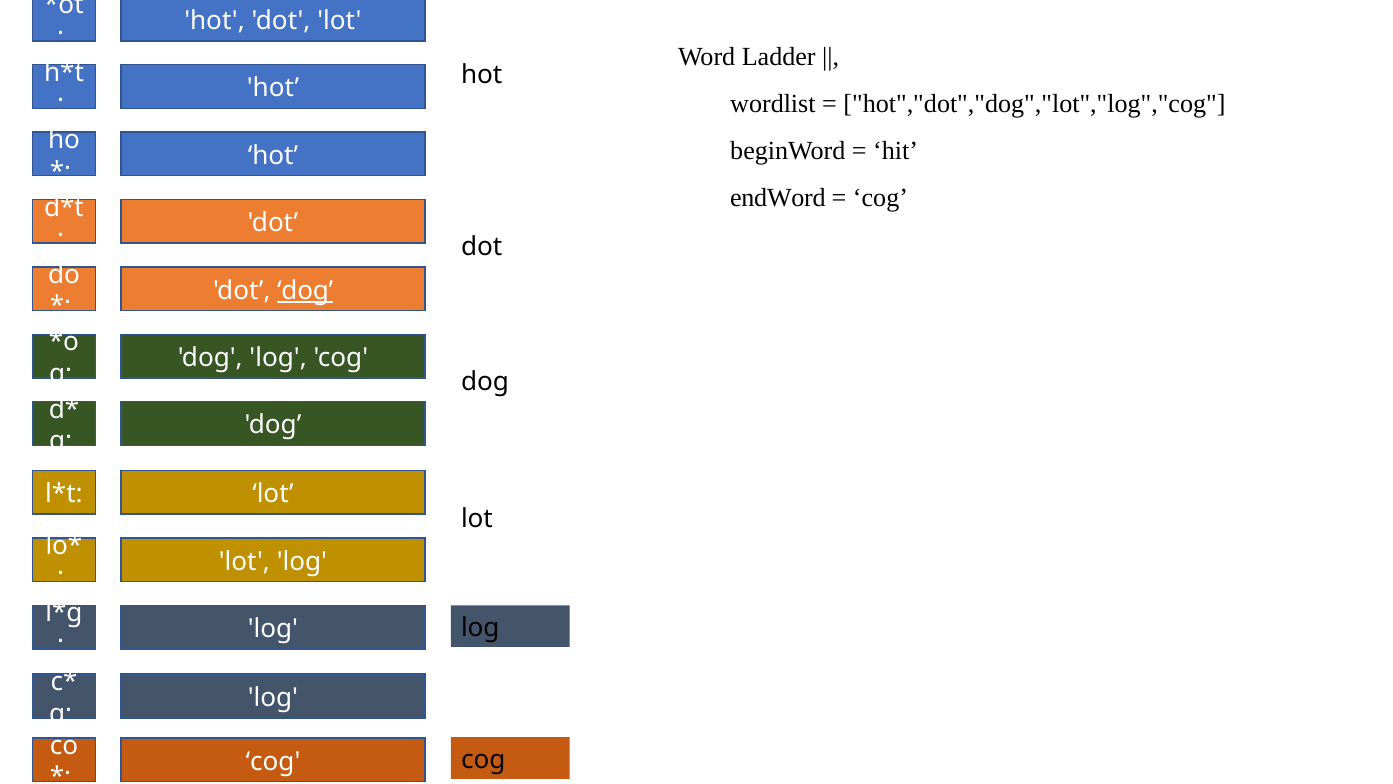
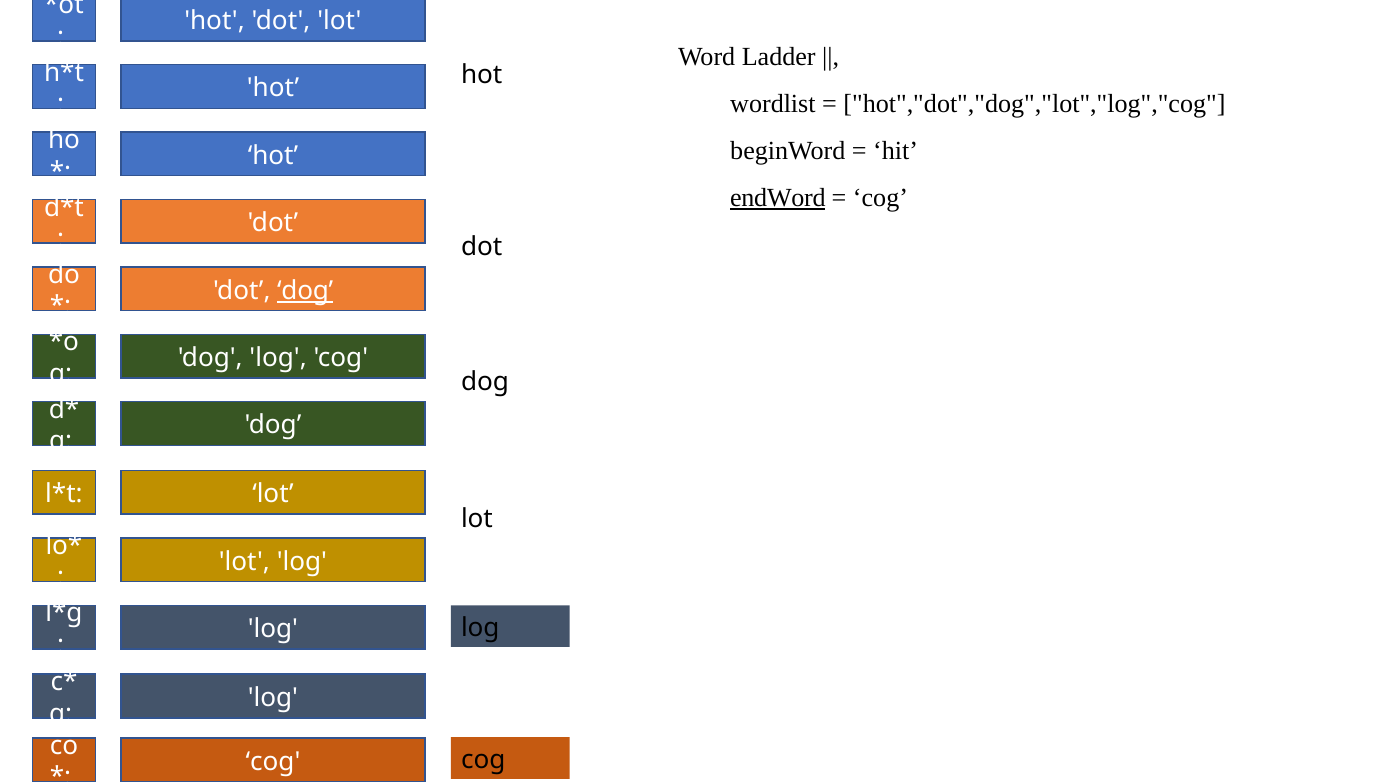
endWord underline: none -> present
